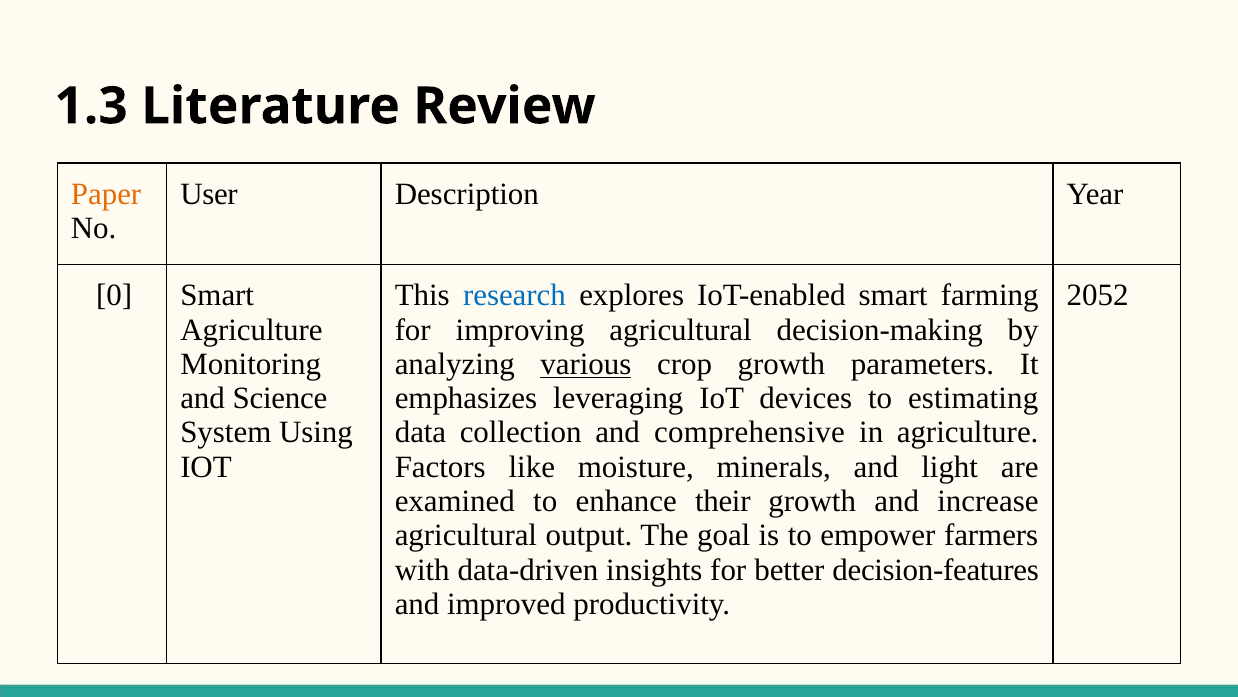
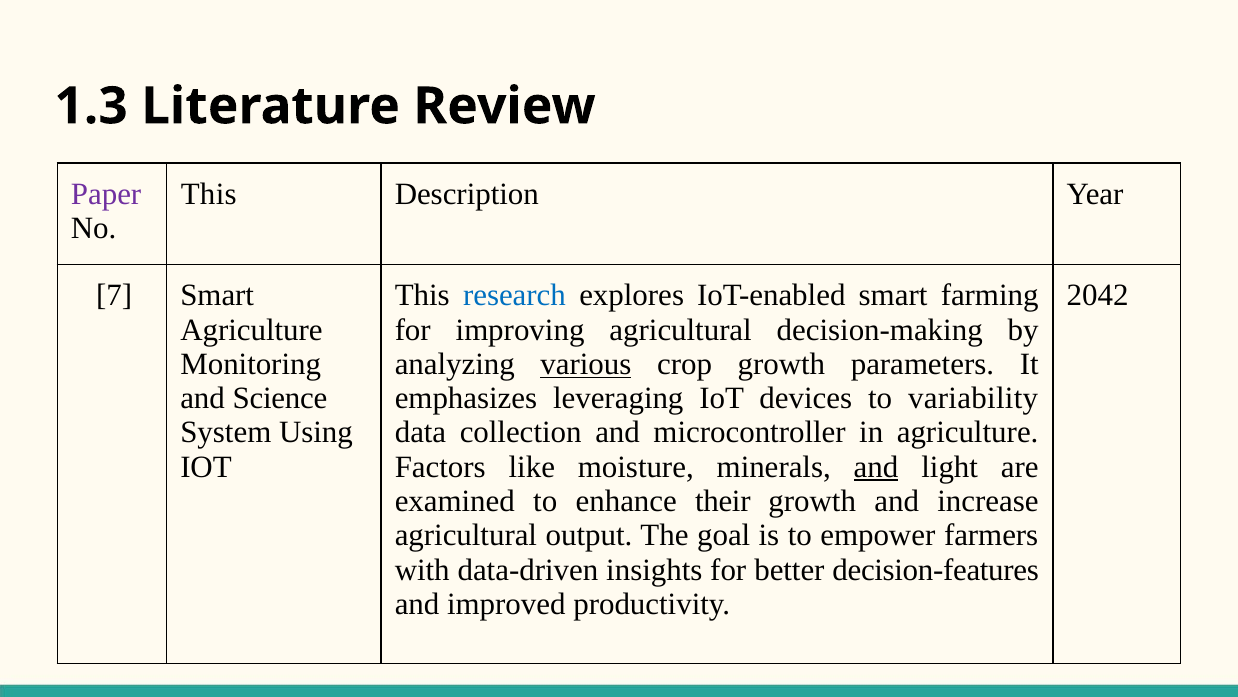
Paper colour: orange -> purple
User at (209, 194): User -> This
0: 0 -> 7
2052: 2052 -> 2042
estimating: estimating -> variability
comprehensive: comprehensive -> microcontroller
and at (876, 467) underline: none -> present
